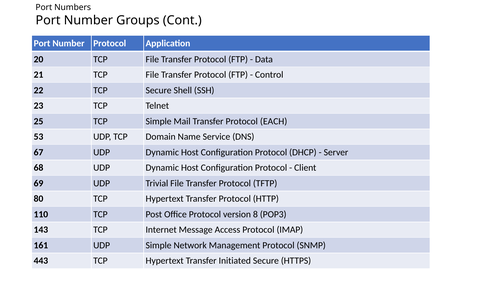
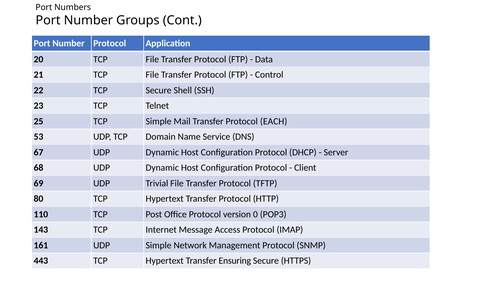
8: 8 -> 0
Initiated: Initiated -> Ensuring
